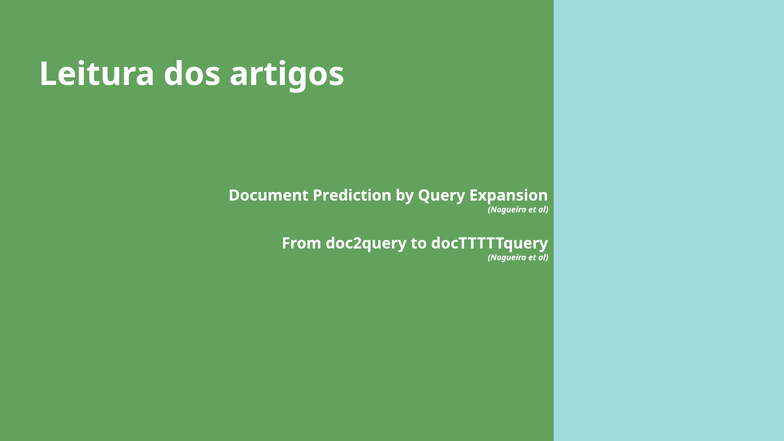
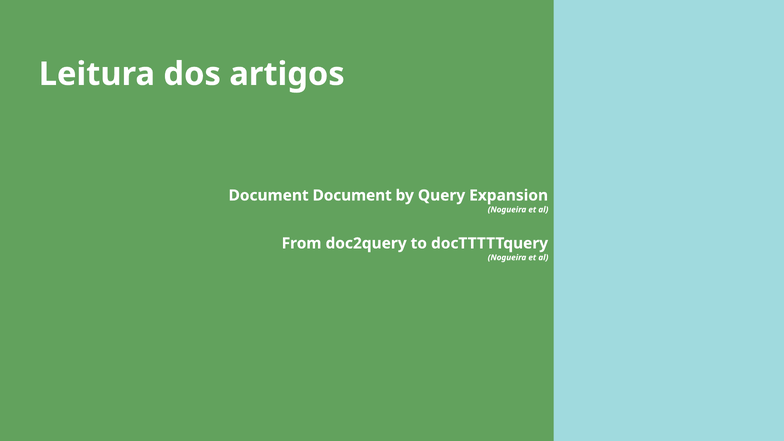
Document Prediction: Prediction -> Document
